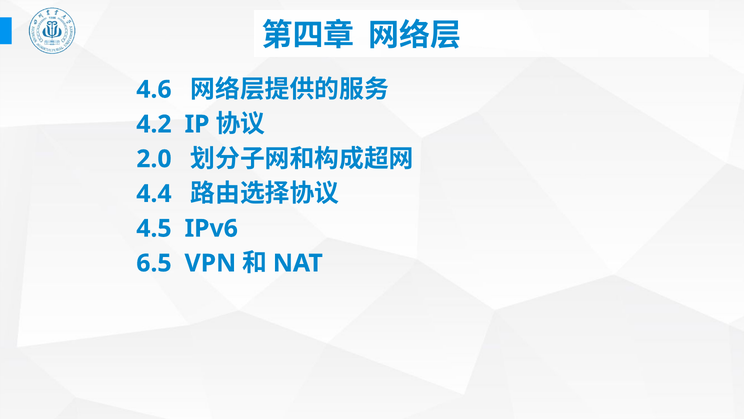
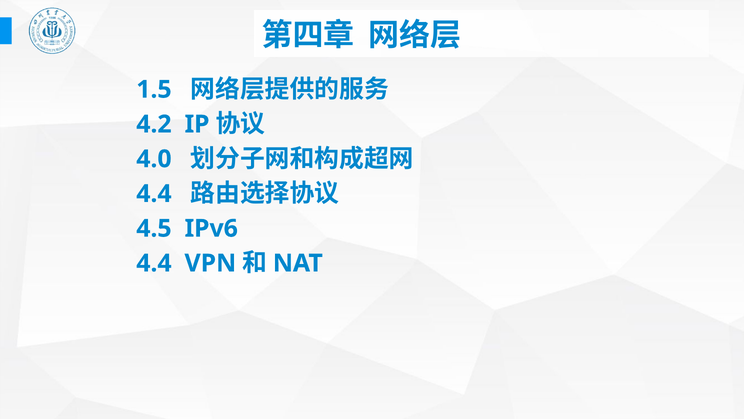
4.6: 4.6 -> 1.5
2.0: 2.0 -> 4.0
6.5 at (154, 263): 6.5 -> 4.4
